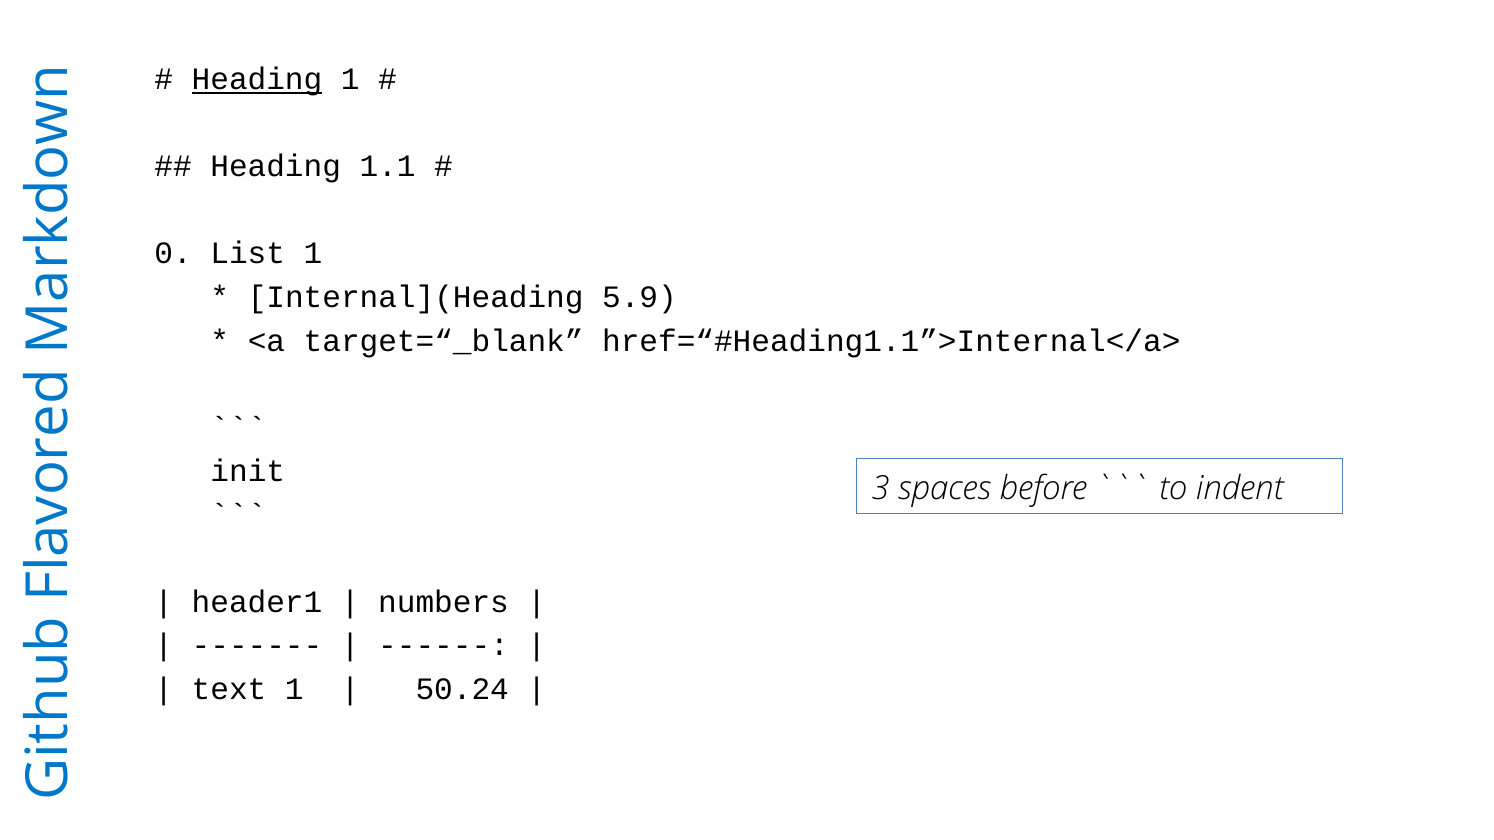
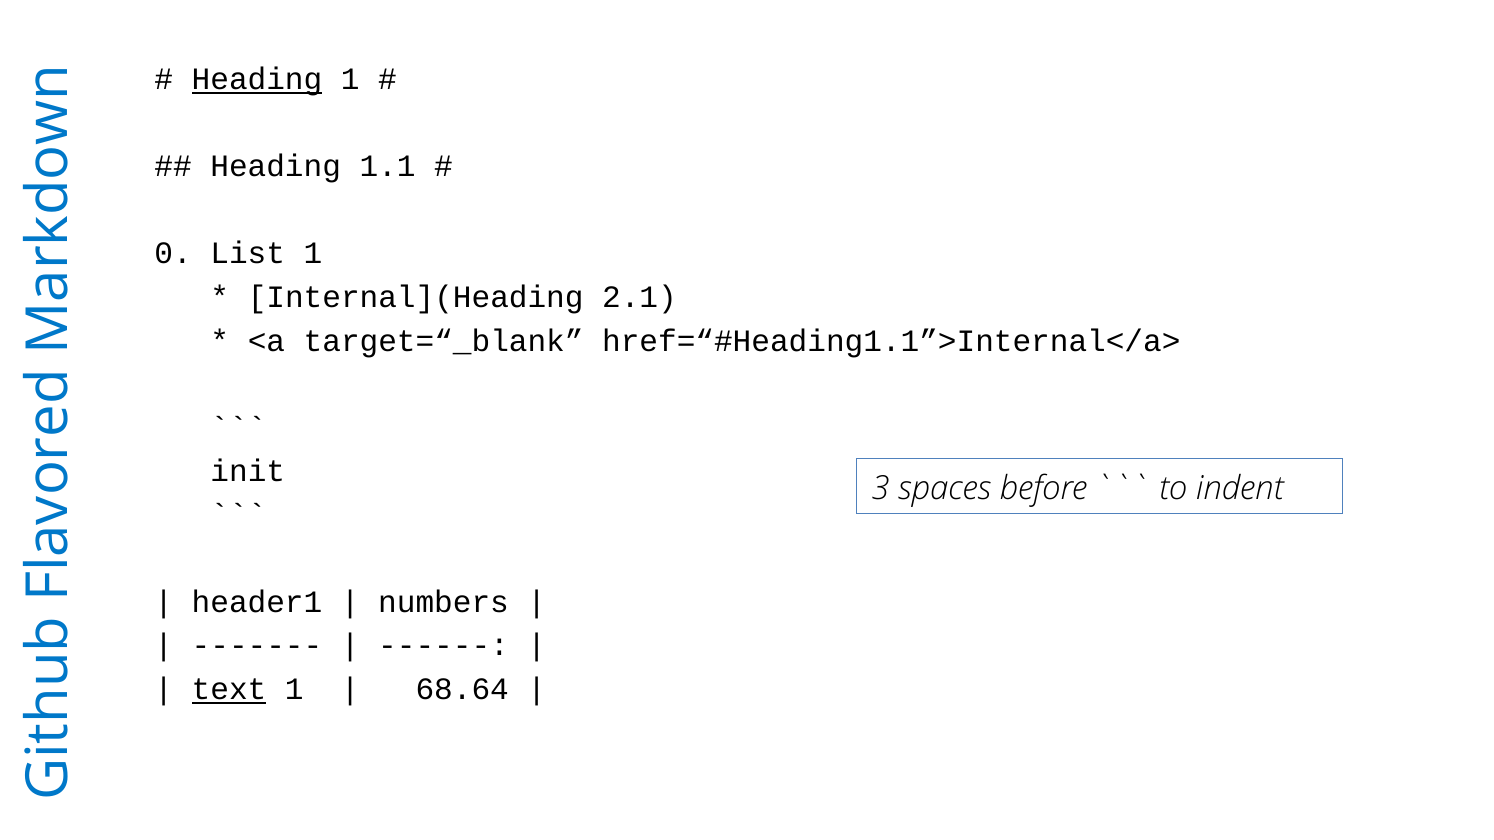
5.9: 5.9 -> 2.1
text underline: none -> present
50.24: 50.24 -> 68.64
